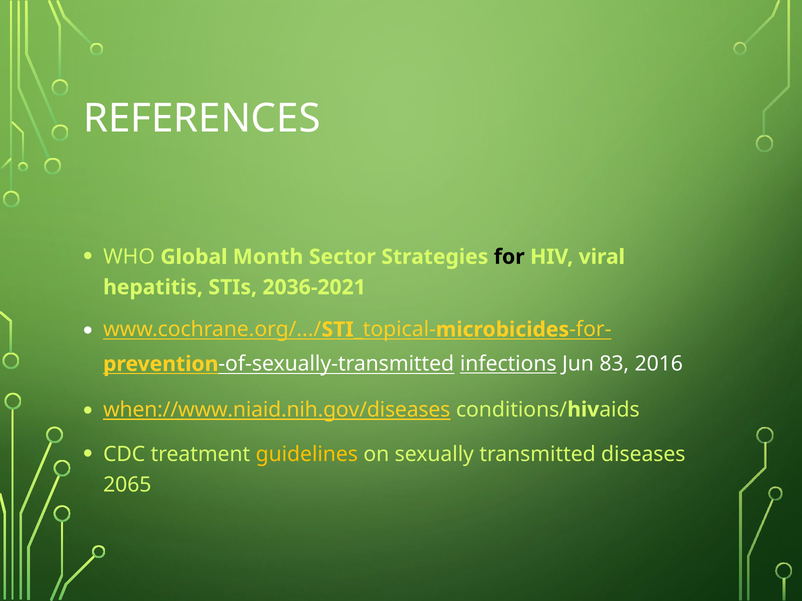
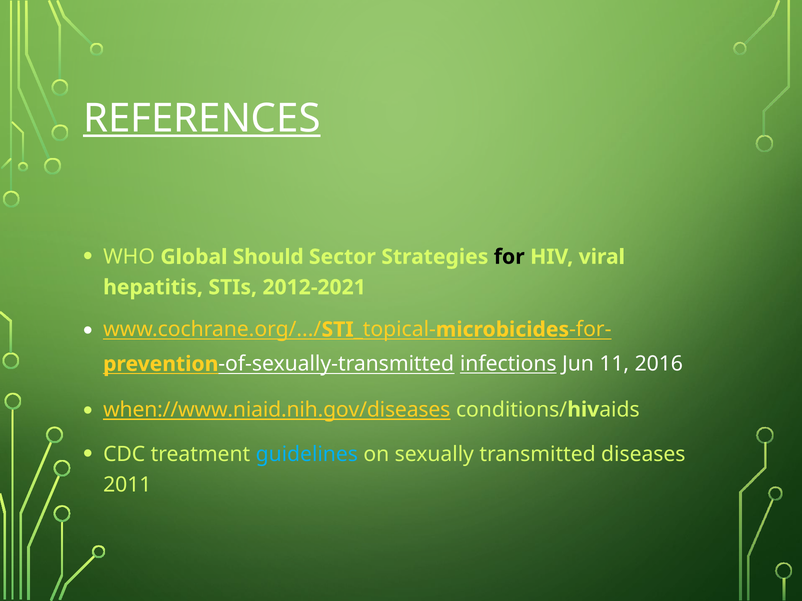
REFERENCES underline: none -> present
Month: Month -> Should
2036-2021: 2036-2021 -> 2012-2021
83: 83 -> 11
guidelines colour: yellow -> light blue
2065: 2065 -> 2011
